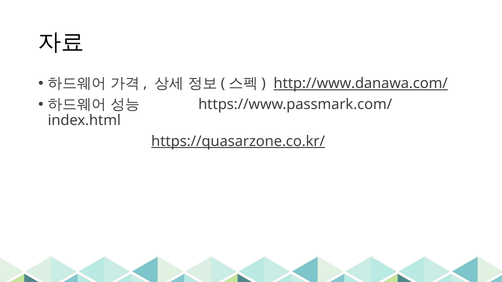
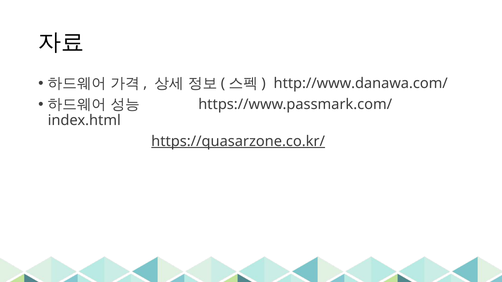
http://www.danawa.com/ underline: present -> none
